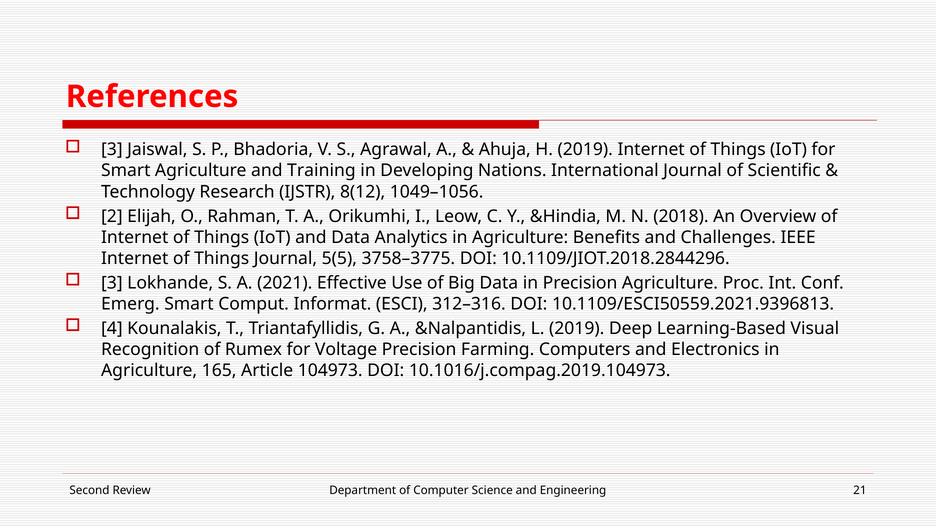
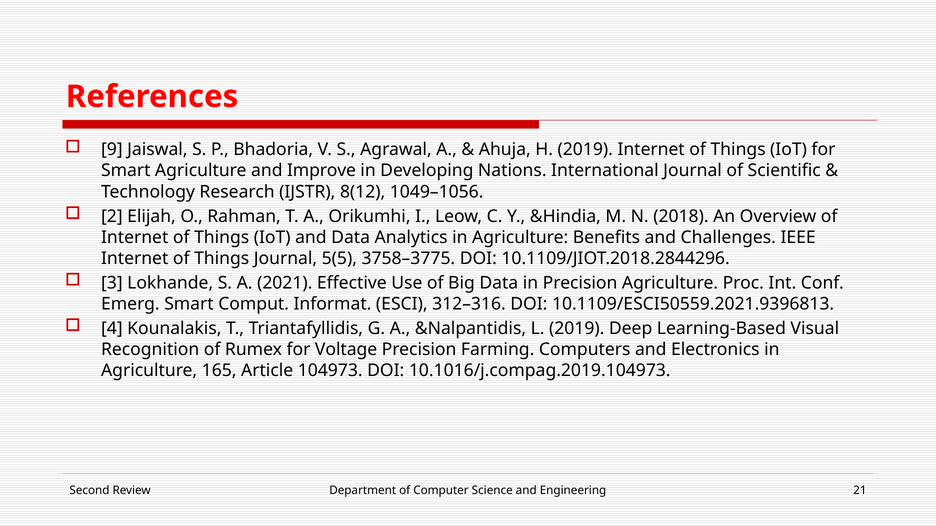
3 at (112, 150): 3 -> 9
Training: Training -> Improve
